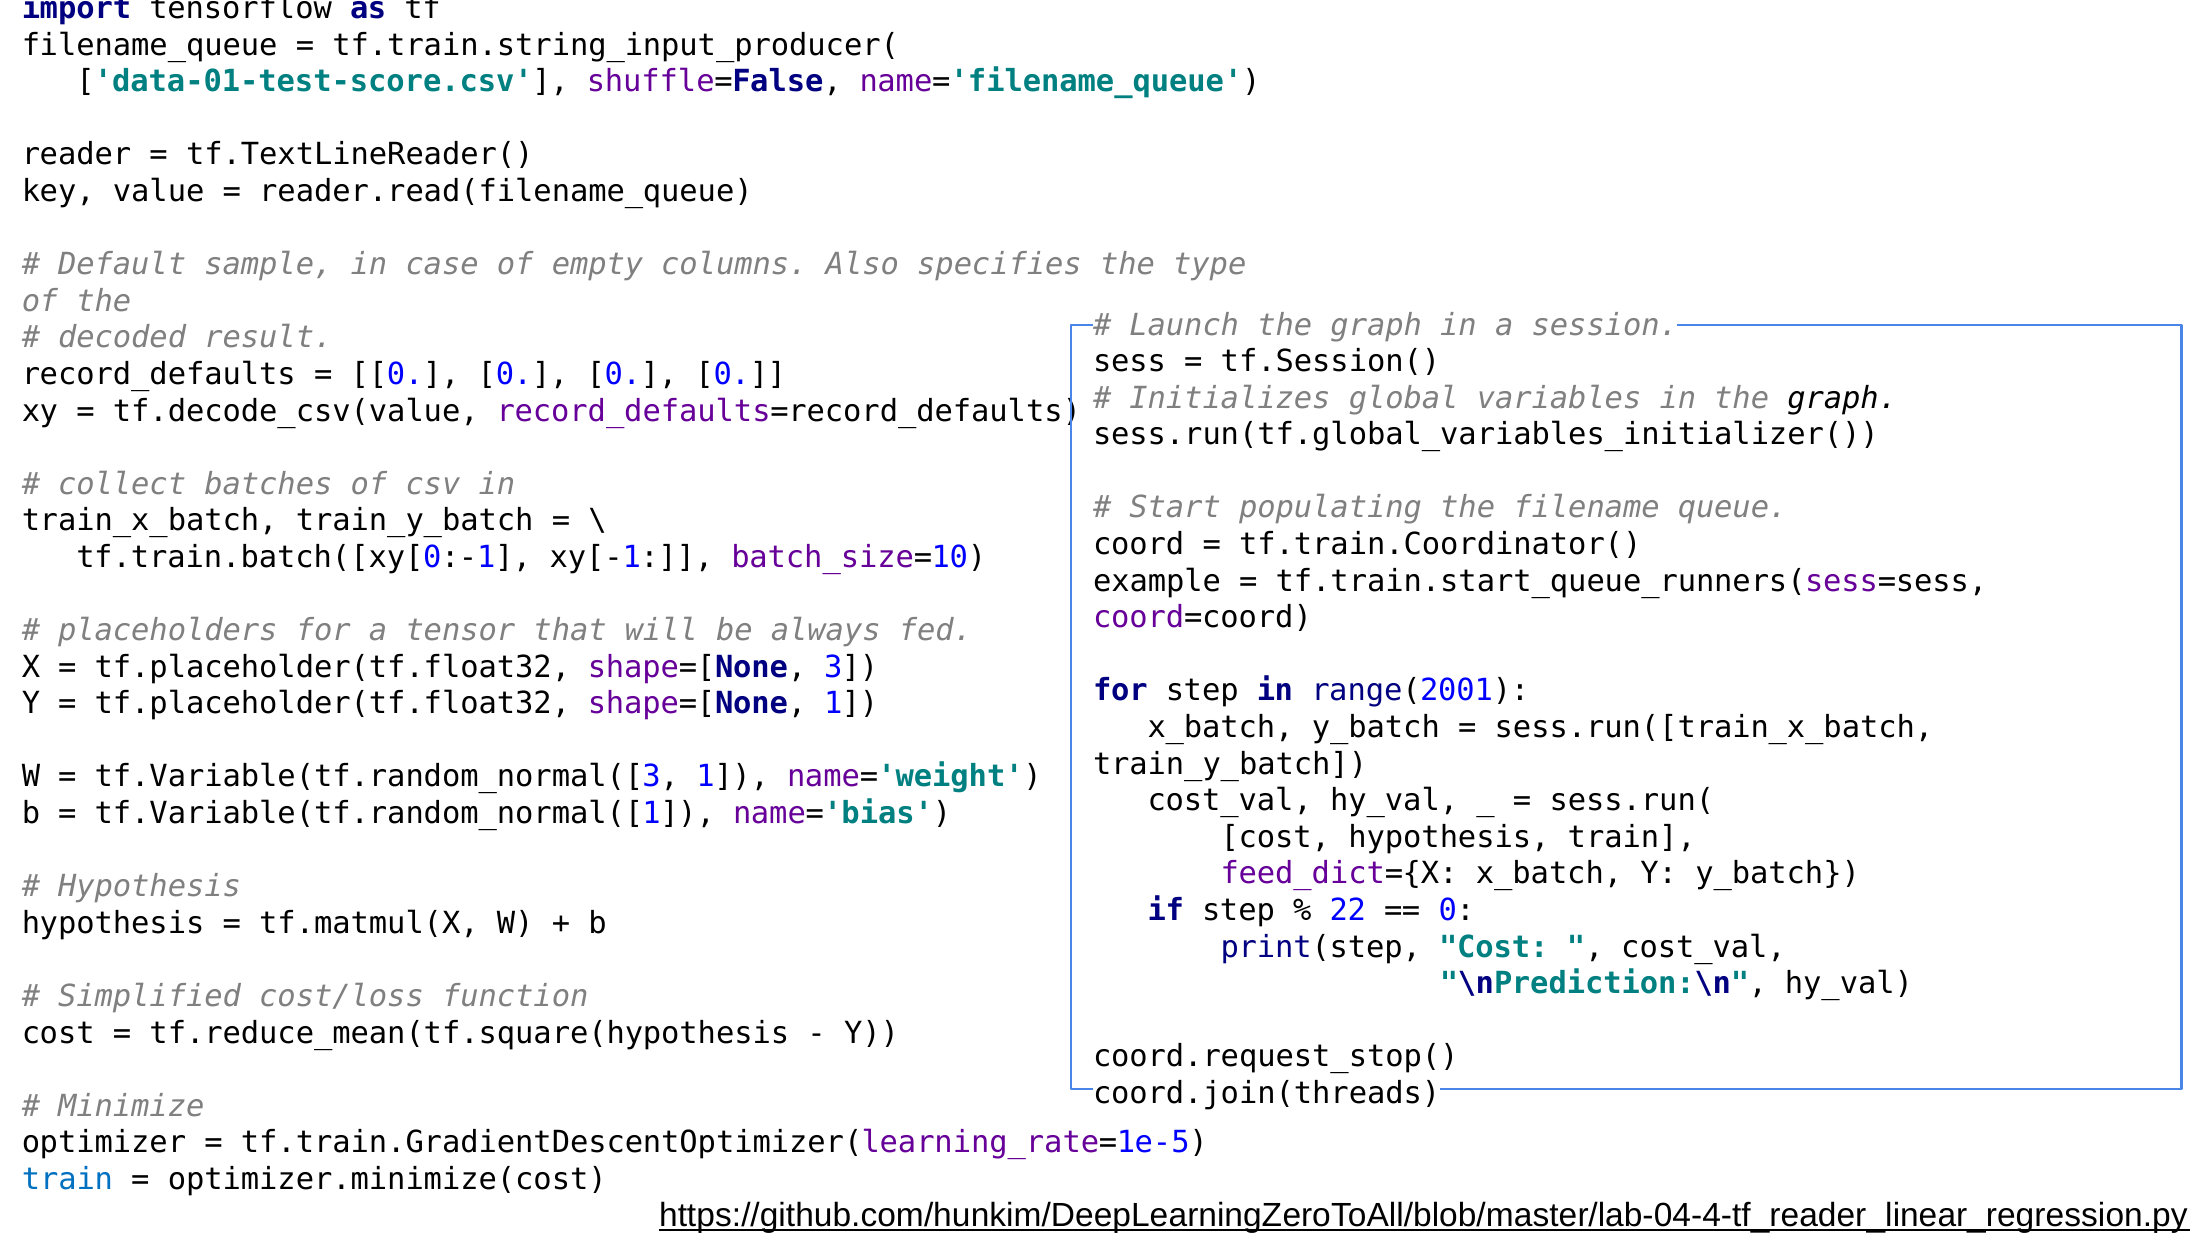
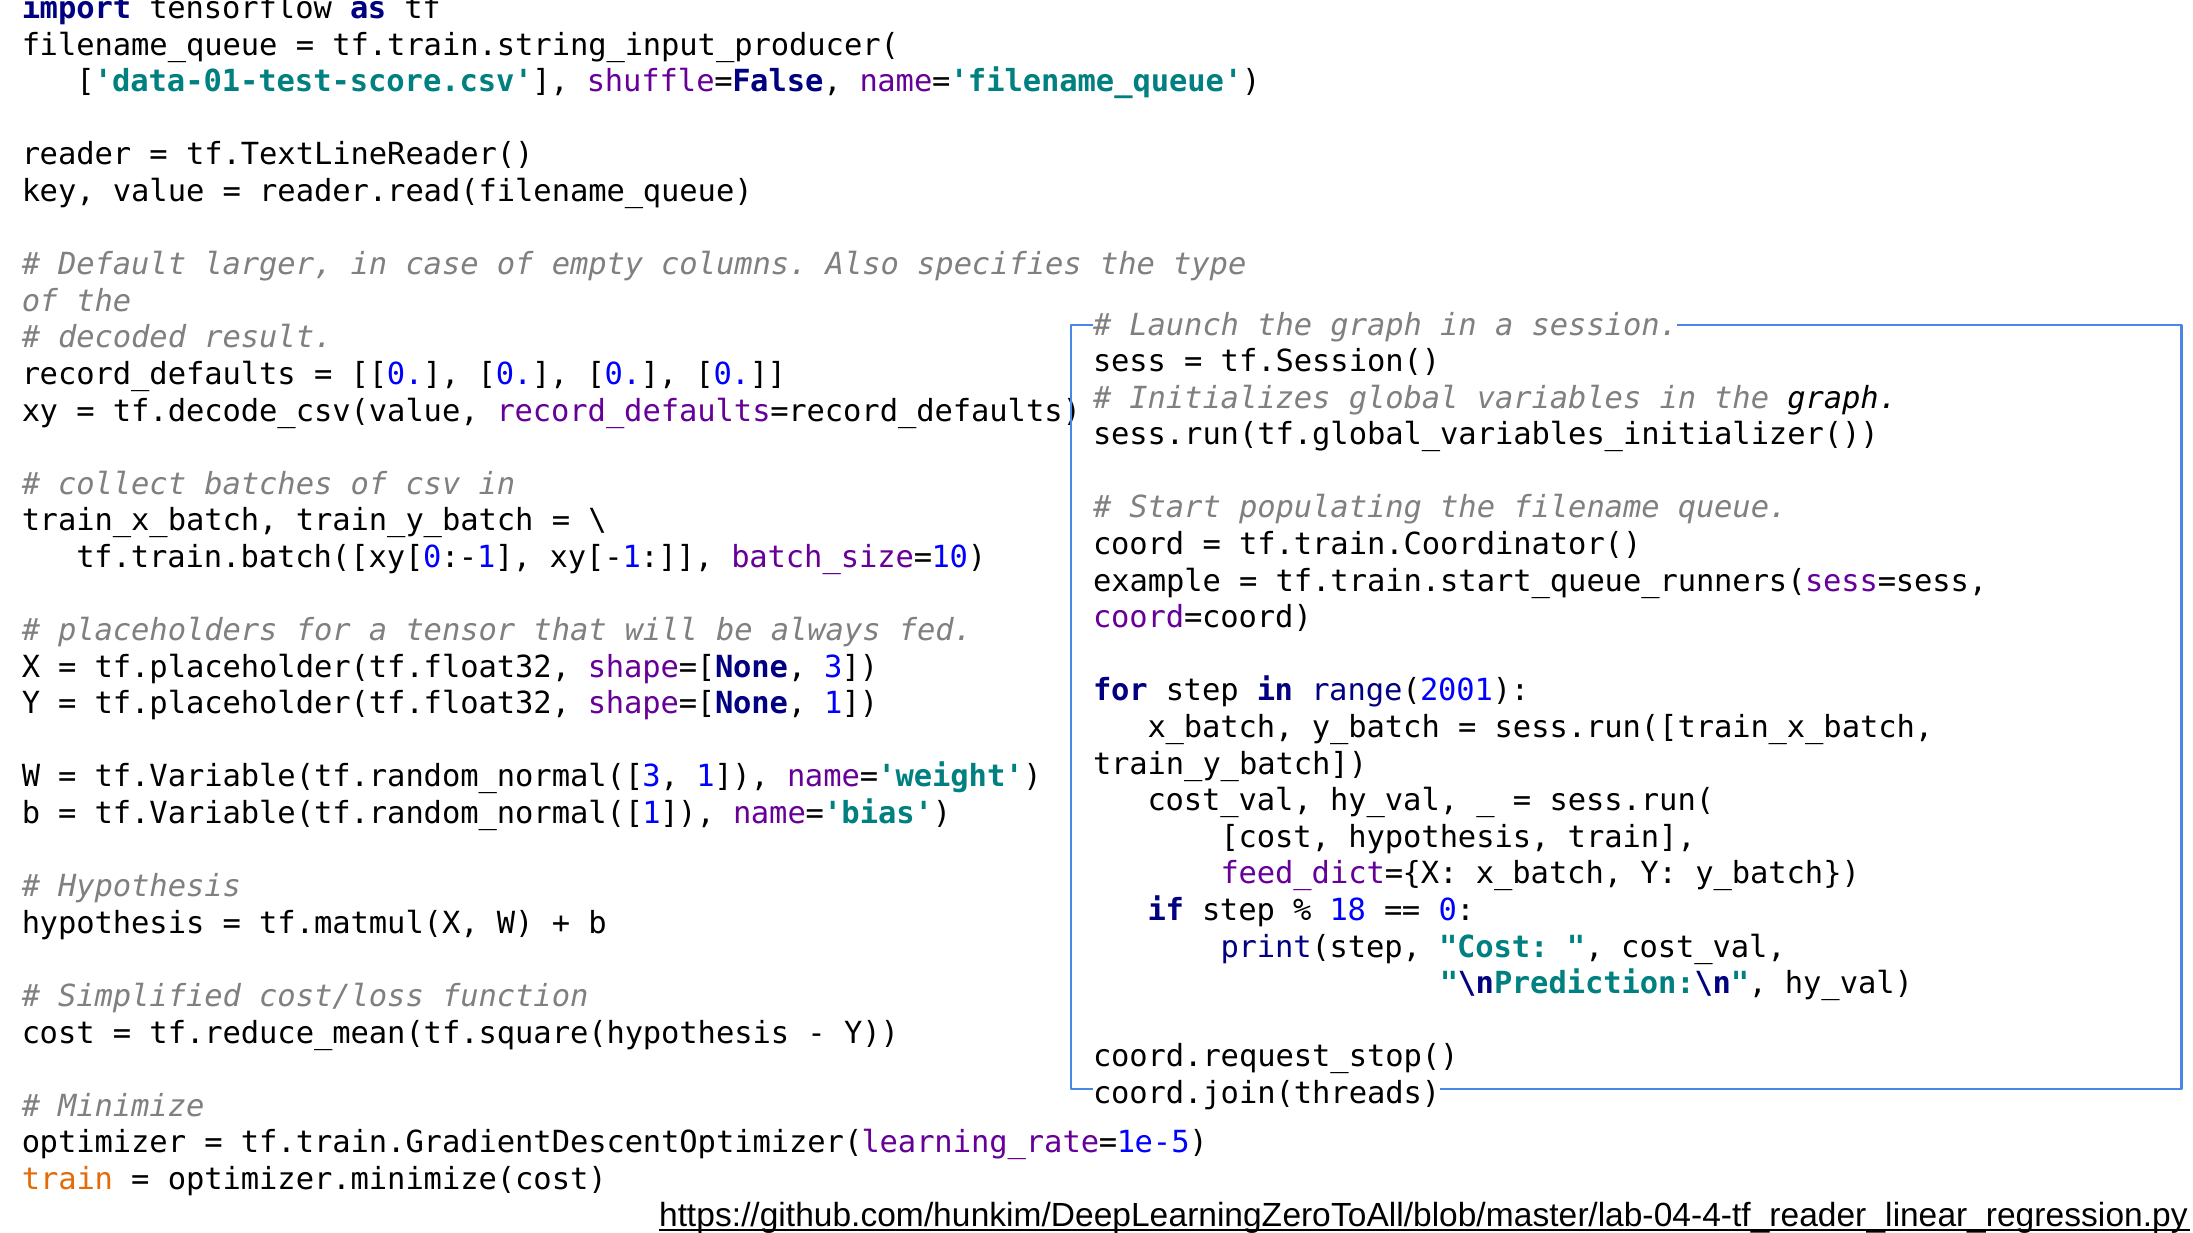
sample: sample -> larger
22: 22 -> 18
train at (67, 1180) colour: blue -> orange
